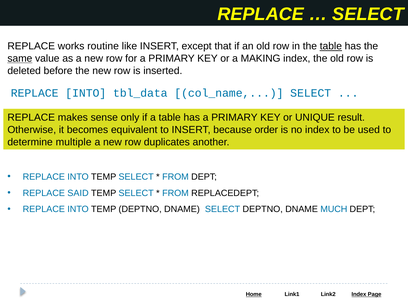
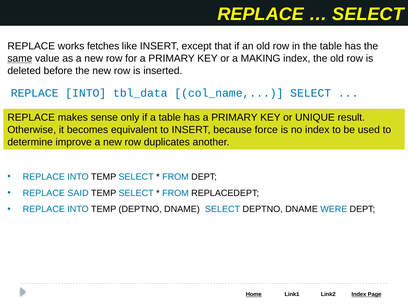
routine: routine -> fetches
table at (331, 46) underline: present -> none
order: order -> force
multiple: multiple -> improve
MUCH: MUCH -> WERE
